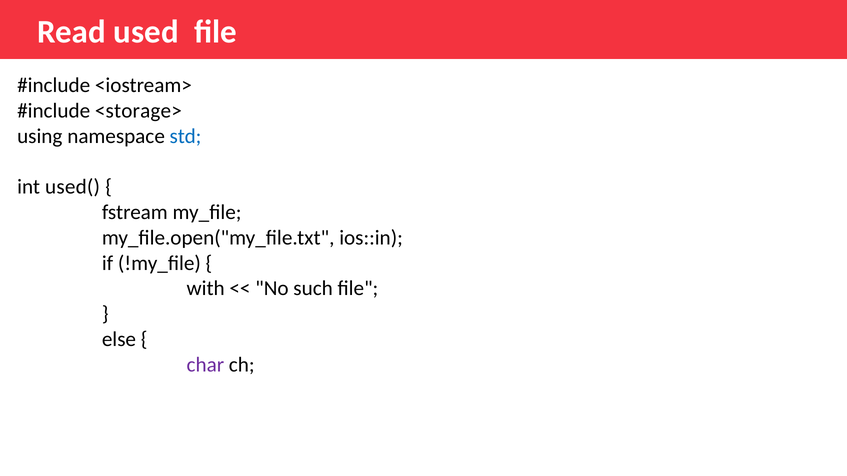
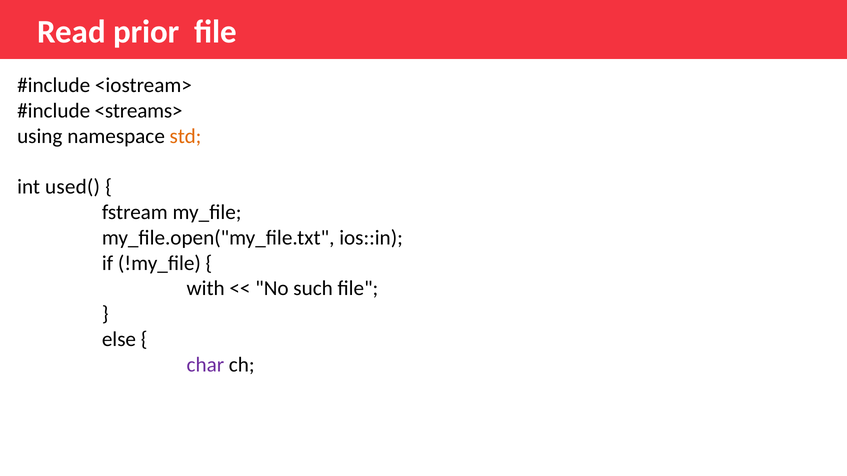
used: used -> prior
<storage>: <storage> -> <streams>
std colour: blue -> orange
